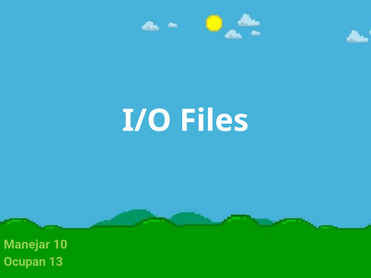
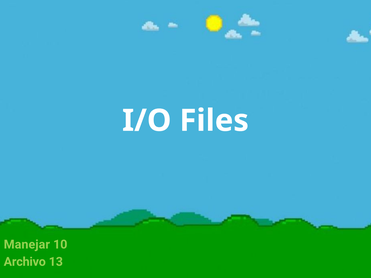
Ocupan: Ocupan -> Archivo
